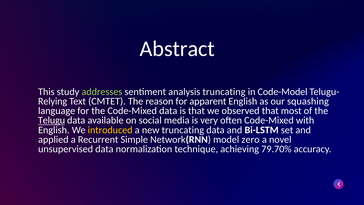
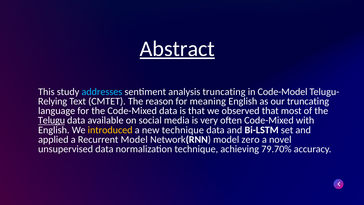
Abstract underline: none -> present
addresses colour: light green -> light blue
apparent: apparent -> meaning
our squashing: squashing -> truncating
new truncating: truncating -> technique
Recurrent Simple: Simple -> Model
